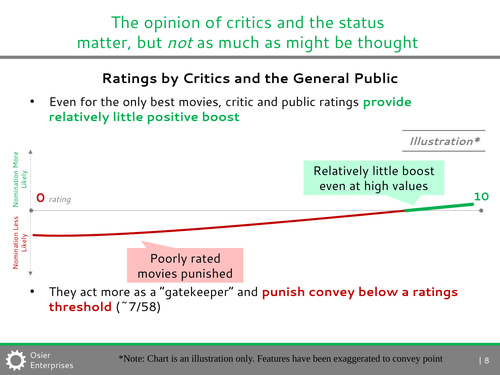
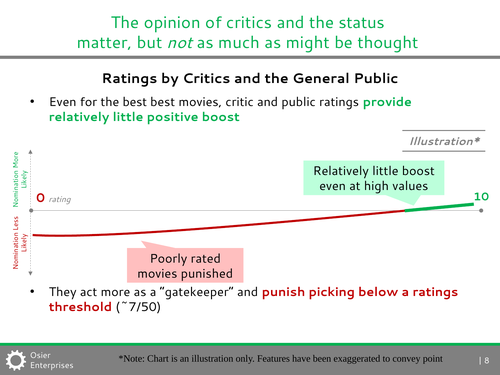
the only: only -> best
punish convey: convey -> picking
~7/58: ~7/58 -> ~7/50
